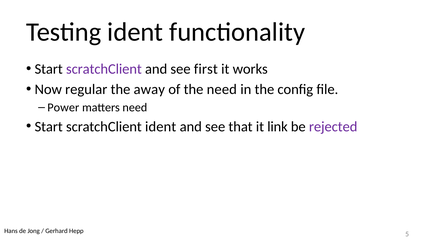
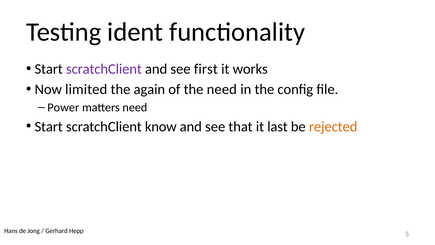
regular: regular -> limited
away: away -> again
scratchClient ident: ident -> know
link: link -> last
rejected colour: purple -> orange
